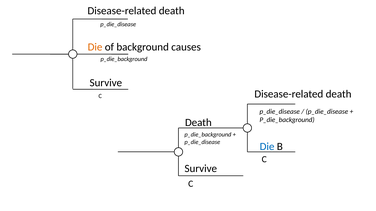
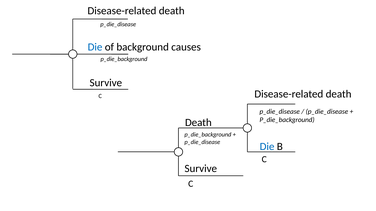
Die at (95, 47) colour: orange -> blue
